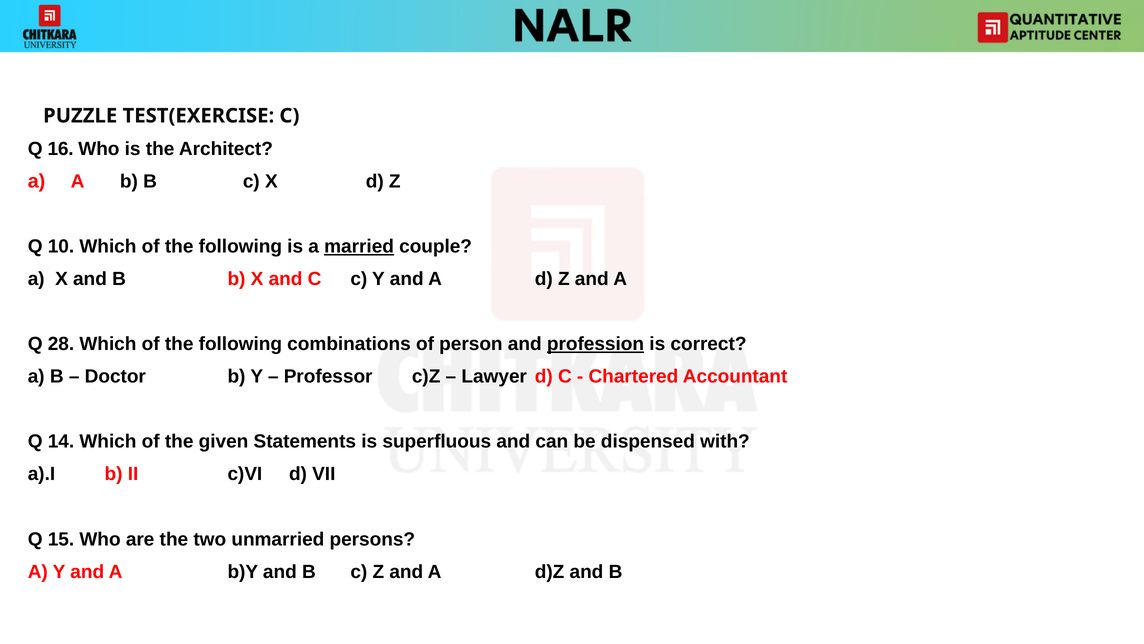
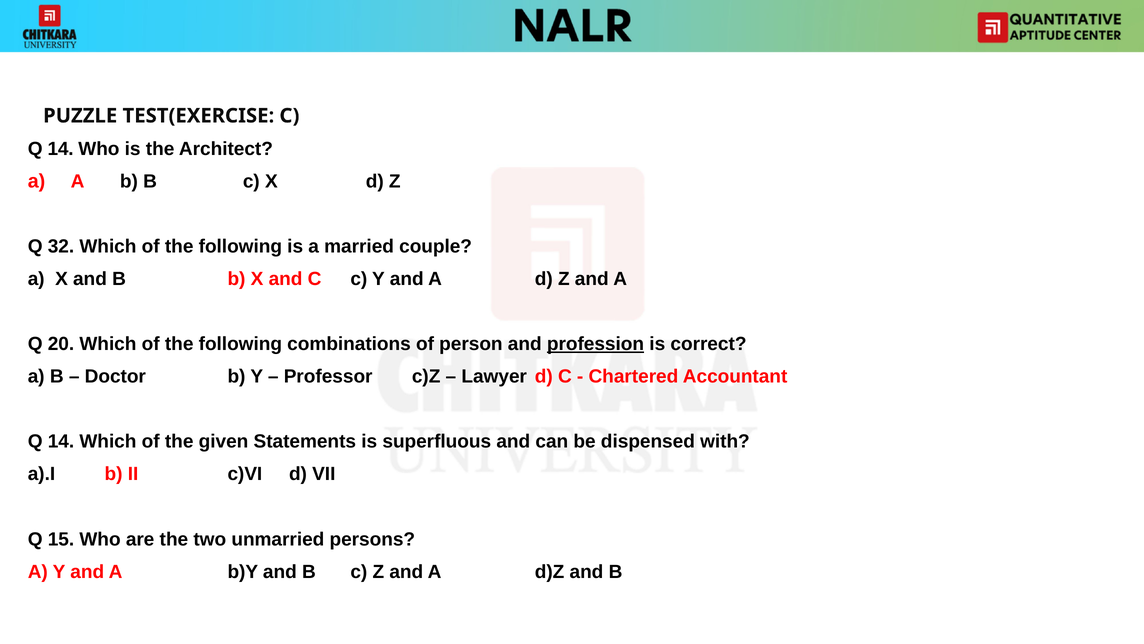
16 at (61, 149): 16 -> 14
10: 10 -> 32
married underline: present -> none
28: 28 -> 20
